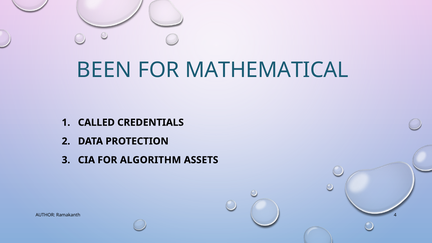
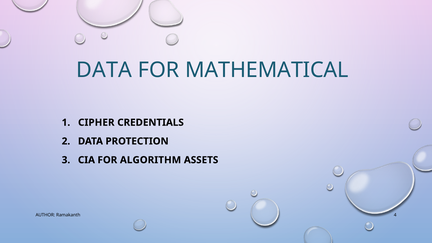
BEEN at (104, 70): BEEN -> DATA
CALLED: CALLED -> CIPHER
